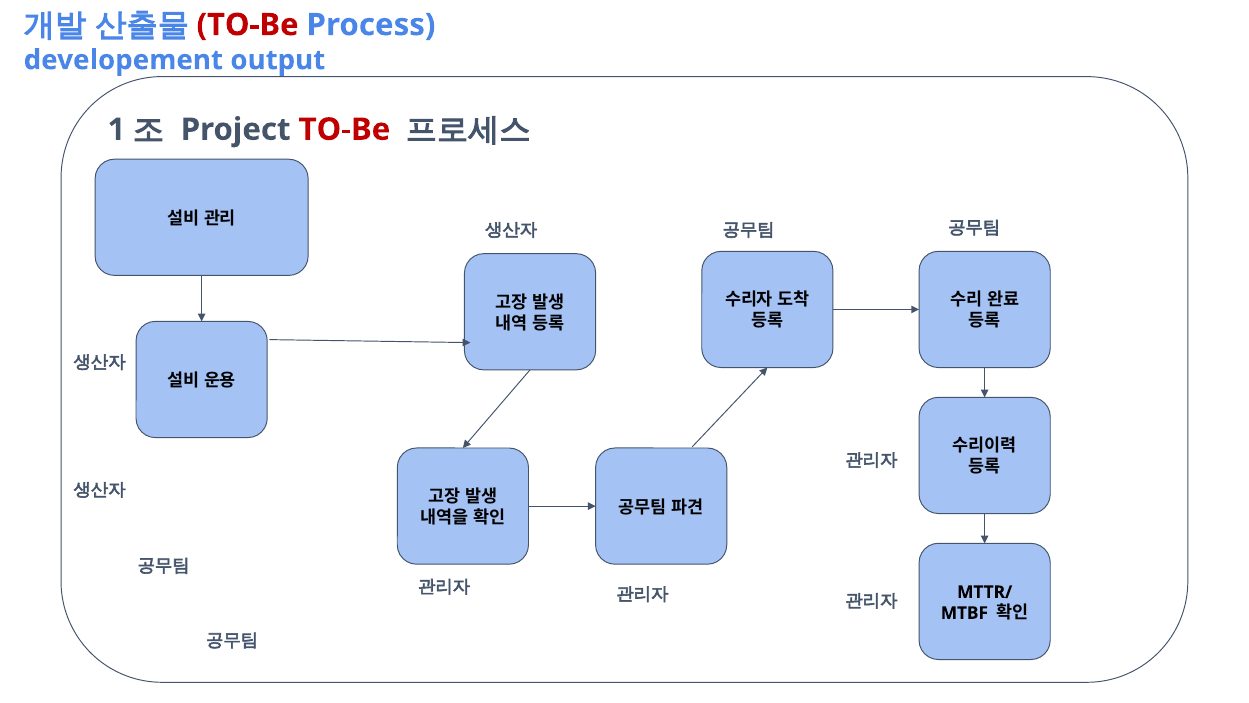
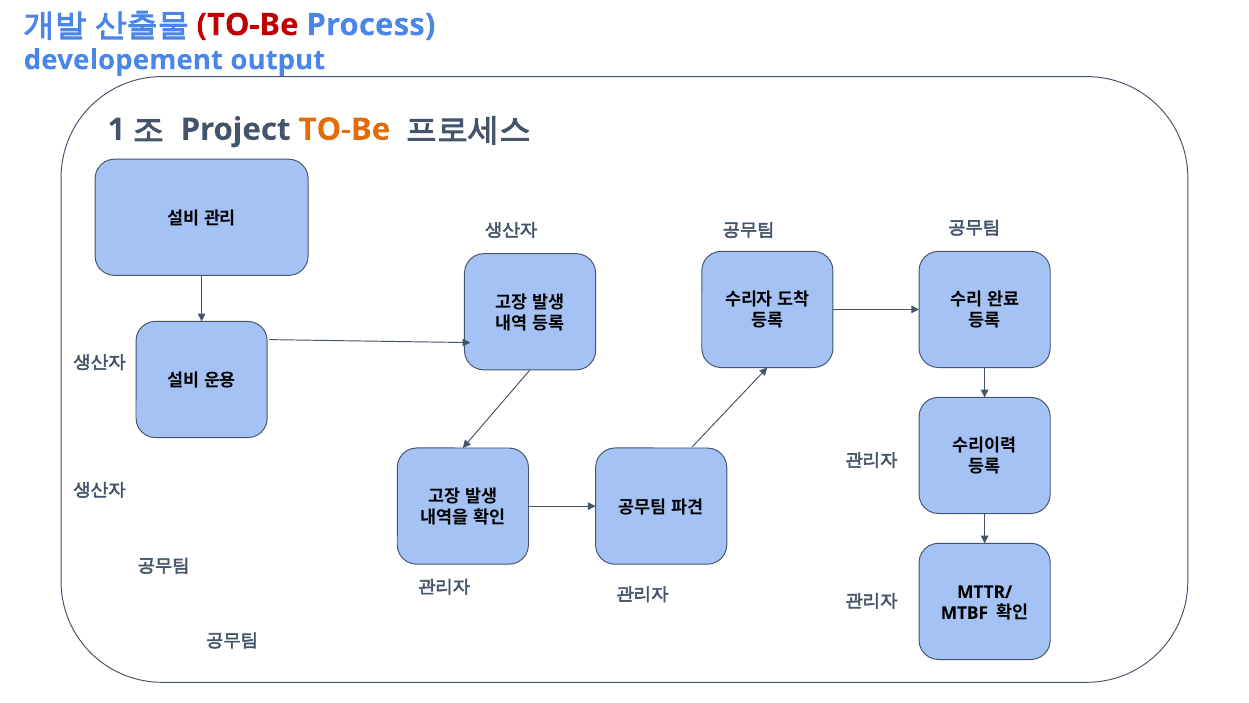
TO-Be at (344, 129) colour: red -> orange
